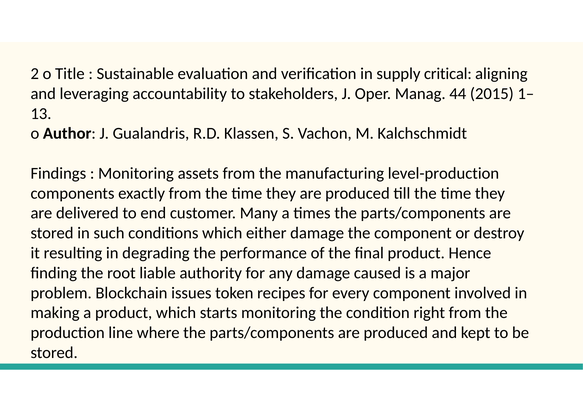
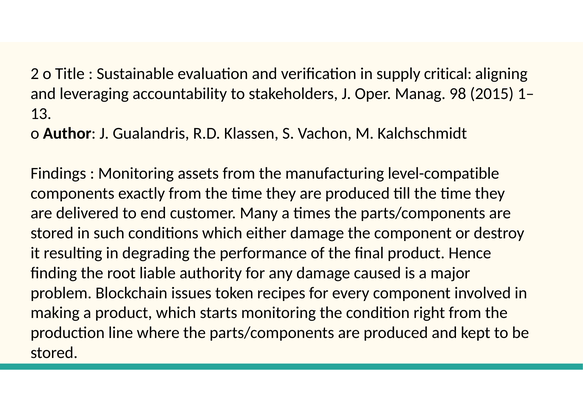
44: 44 -> 98
level-production: level-production -> level-compatible
